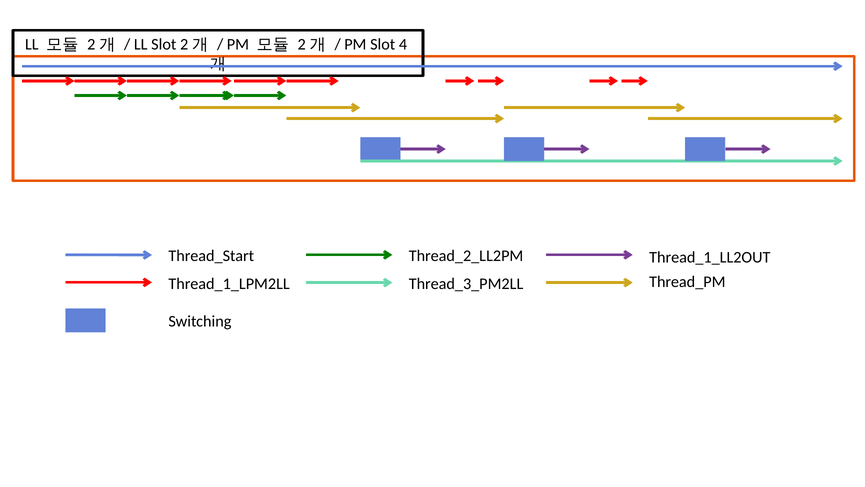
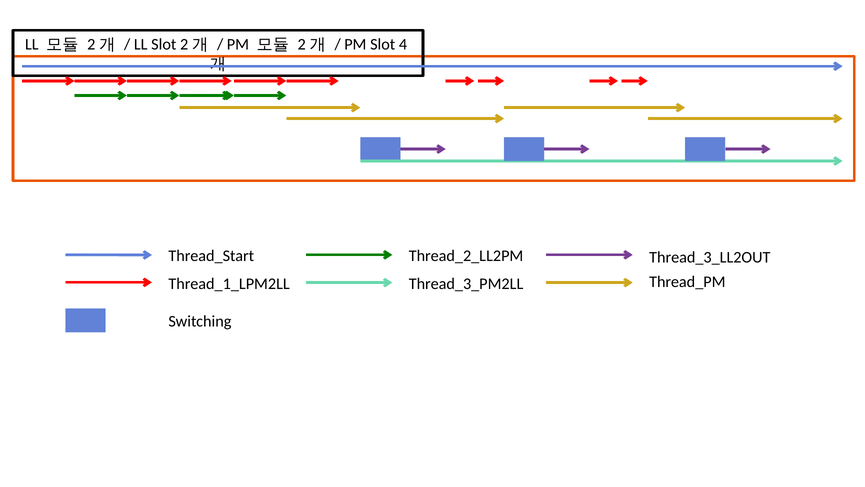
Thread_1_LL2OUT: Thread_1_LL2OUT -> Thread_3_LL2OUT
